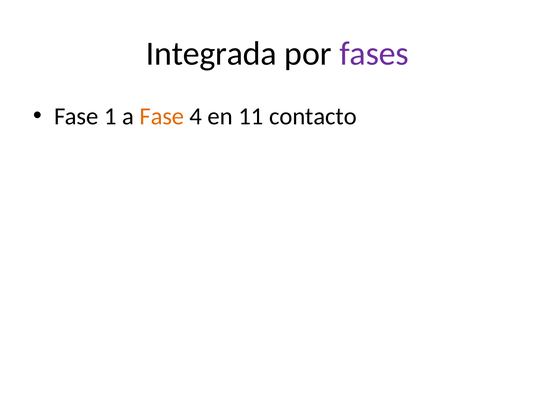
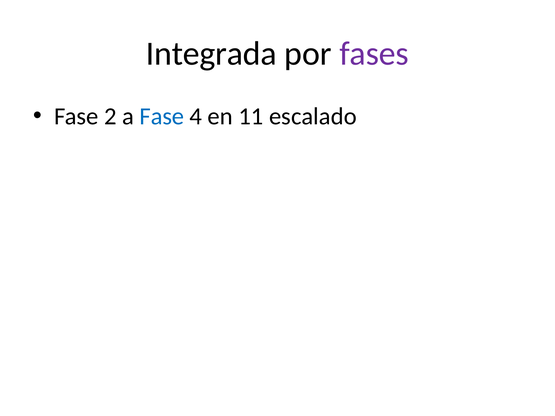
1: 1 -> 2
Fase at (162, 116) colour: orange -> blue
contacto: contacto -> escalado
